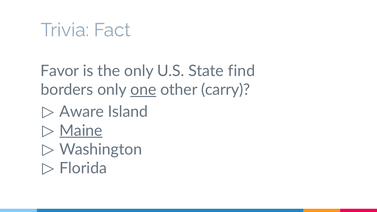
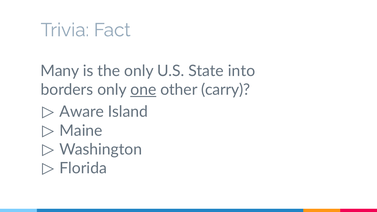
Favor: Favor -> Many
find: find -> into
Maine underline: present -> none
